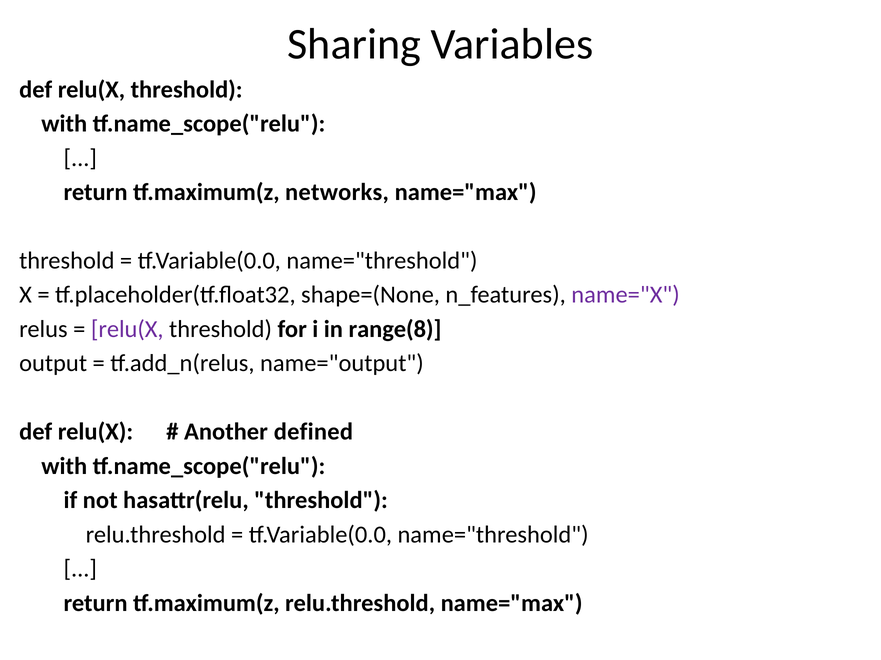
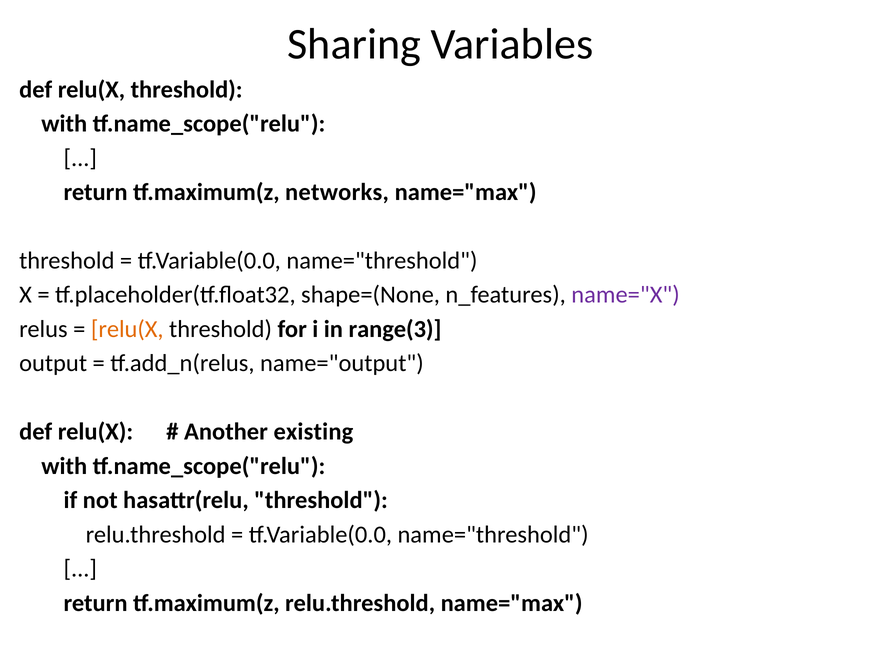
relu(X at (127, 330) colour: purple -> orange
range(8: range(8 -> range(3
defined: defined -> existing
